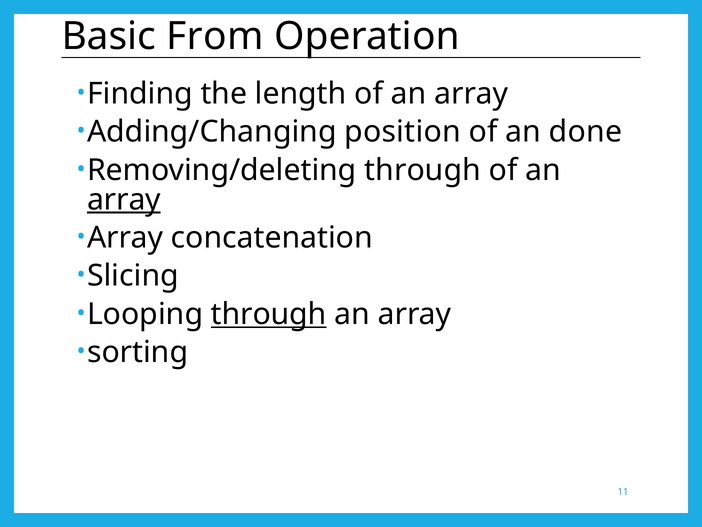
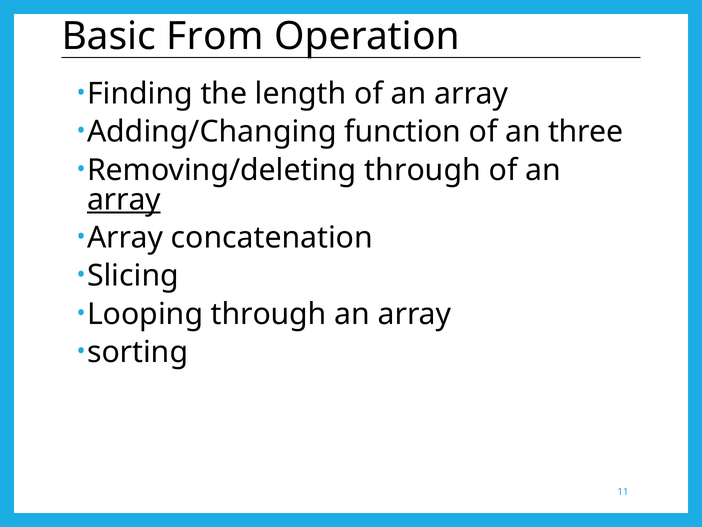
position: position -> function
done: done -> three
through at (269, 314) underline: present -> none
